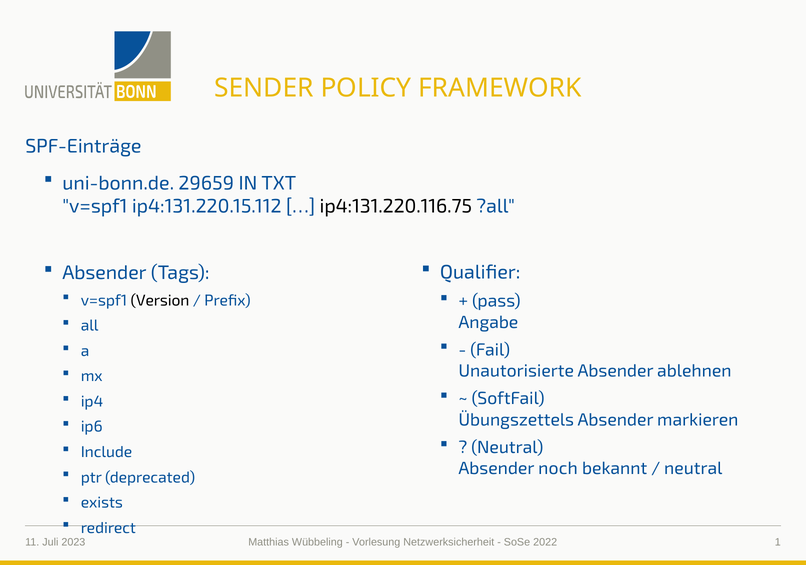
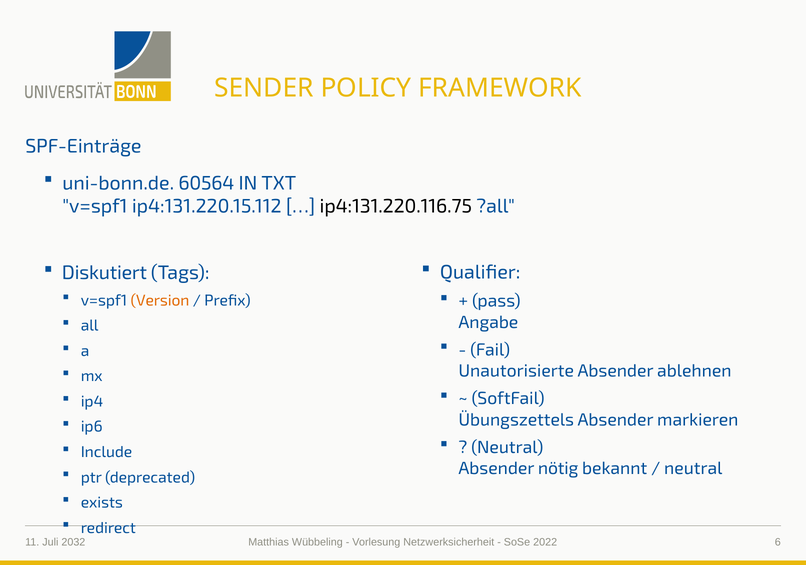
29659: 29659 -> 60564
Absender at (104, 273): Absender -> Diskutiert
Version colour: black -> orange
noch: noch -> nötig
2023: 2023 -> 2032
1: 1 -> 6
